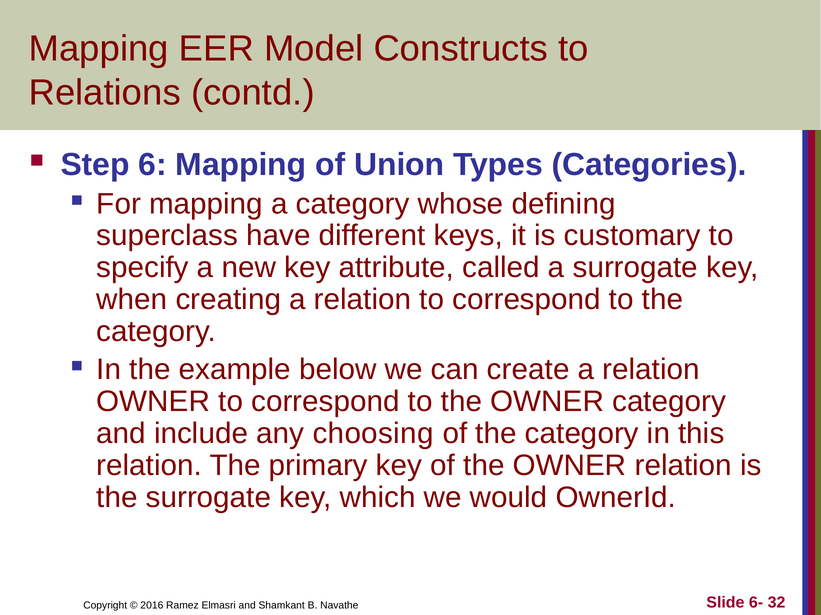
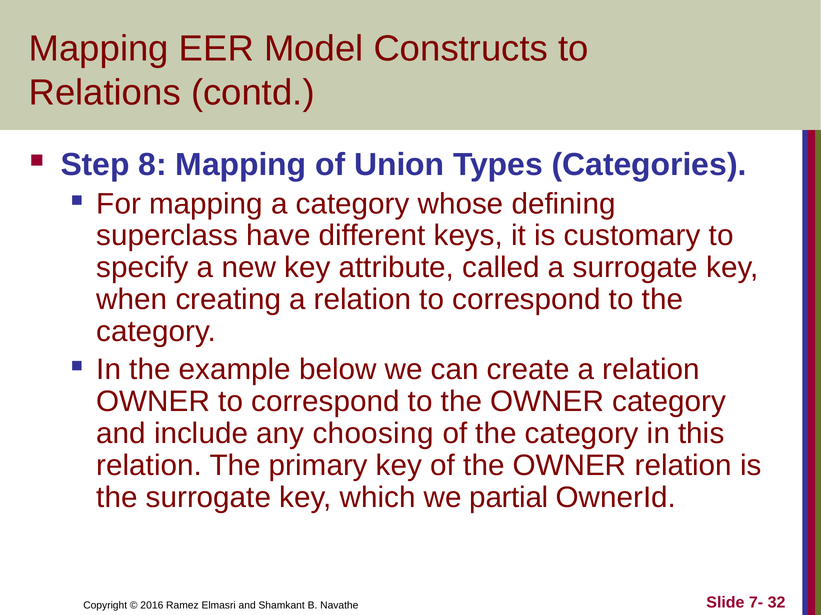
6: 6 -> 8
would: would -> partial
6-: 6- -> 7-
